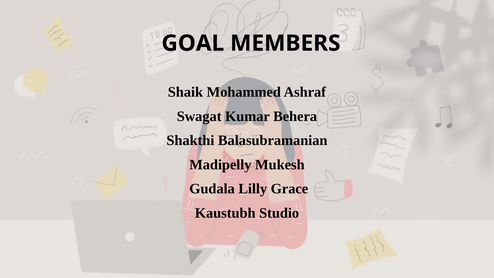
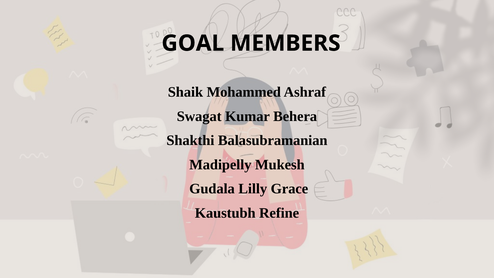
Studio: Studio -> Refine
